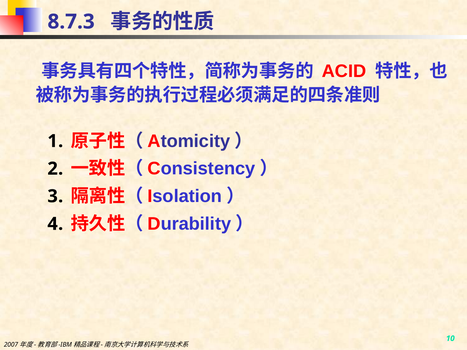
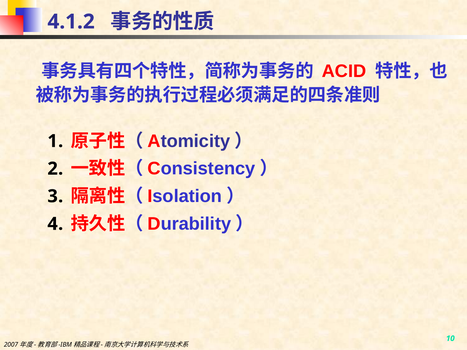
8.7.3: 8.7.3 -> 4.1.2
